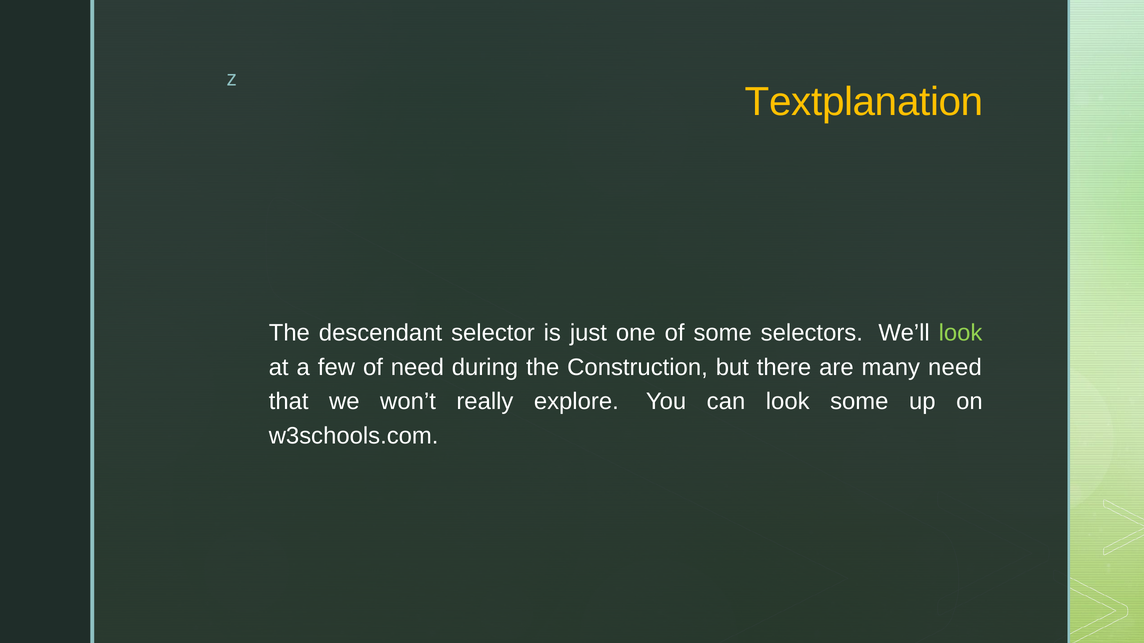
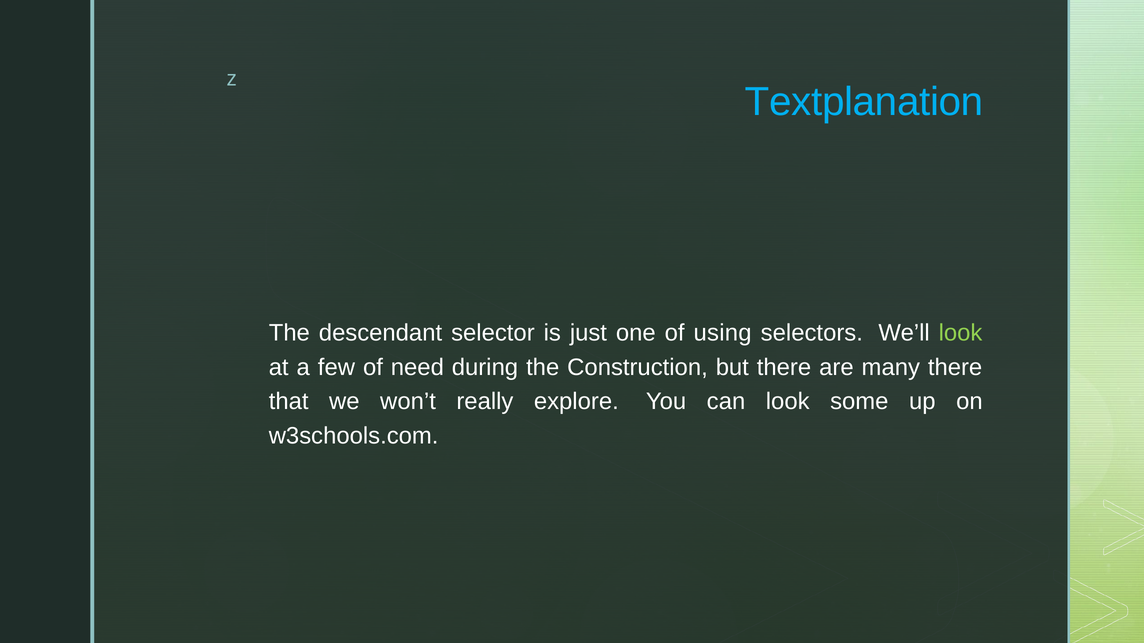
Textplanation colour: yellow -> light blue
of some: some -> using
many need: need -> there
